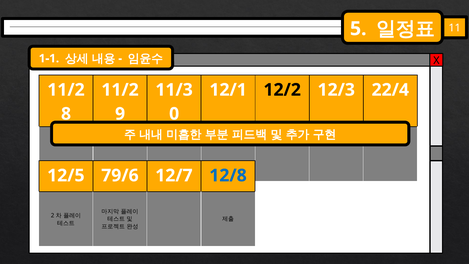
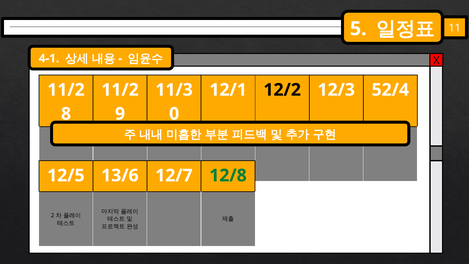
1-1: 1-1 -> 4-1
22/4: 22/4 -> 52/4
79/6: 79/6 -> 13/6
12/8 colour: blue -> green
